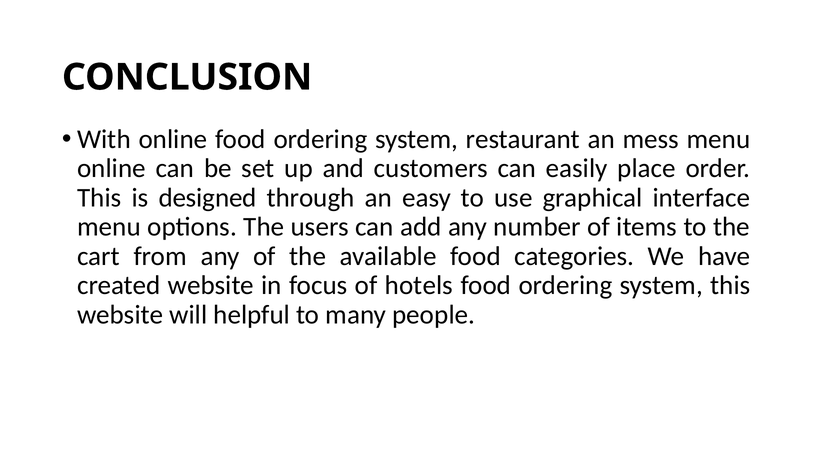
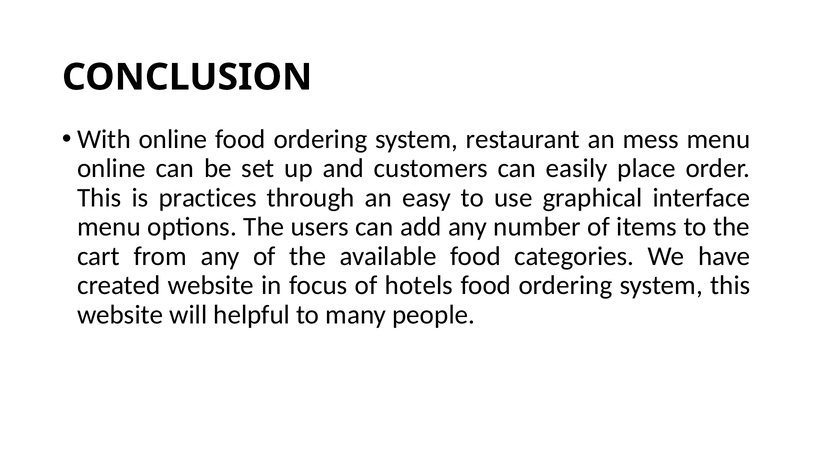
designed: designed -> practices
